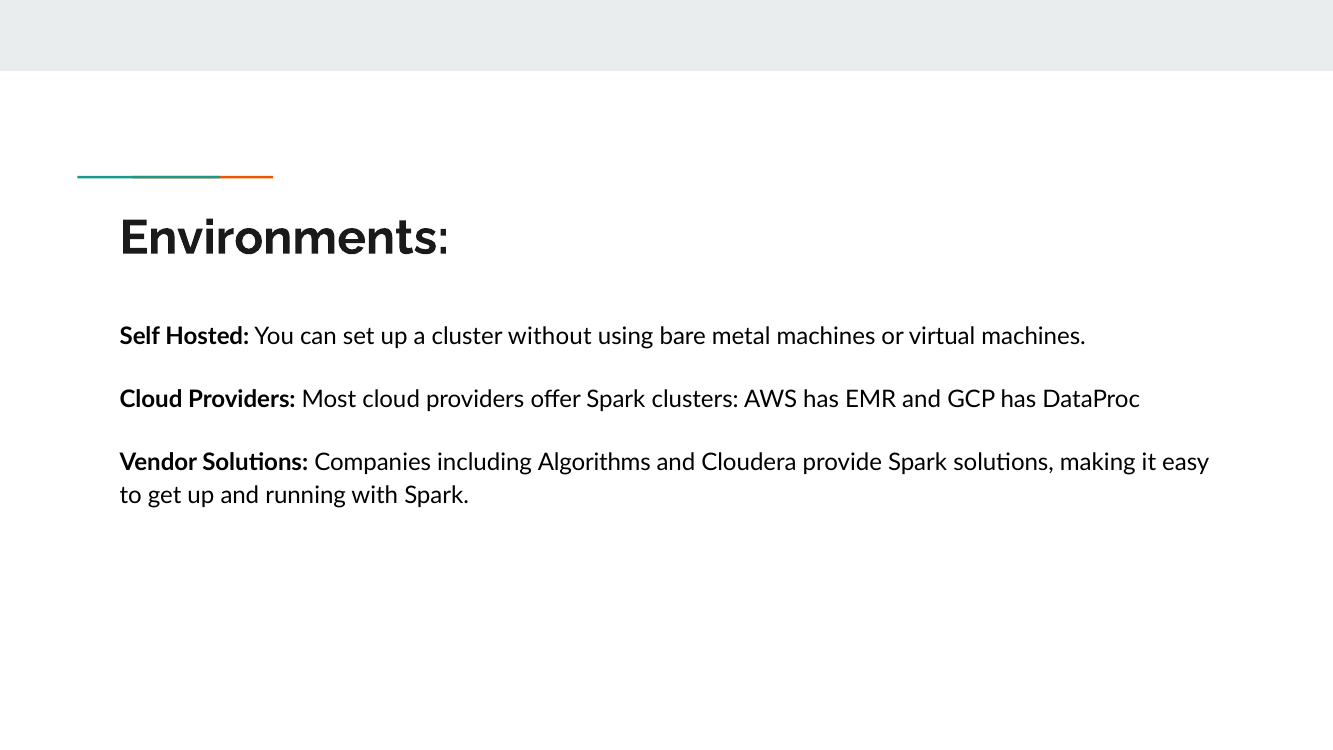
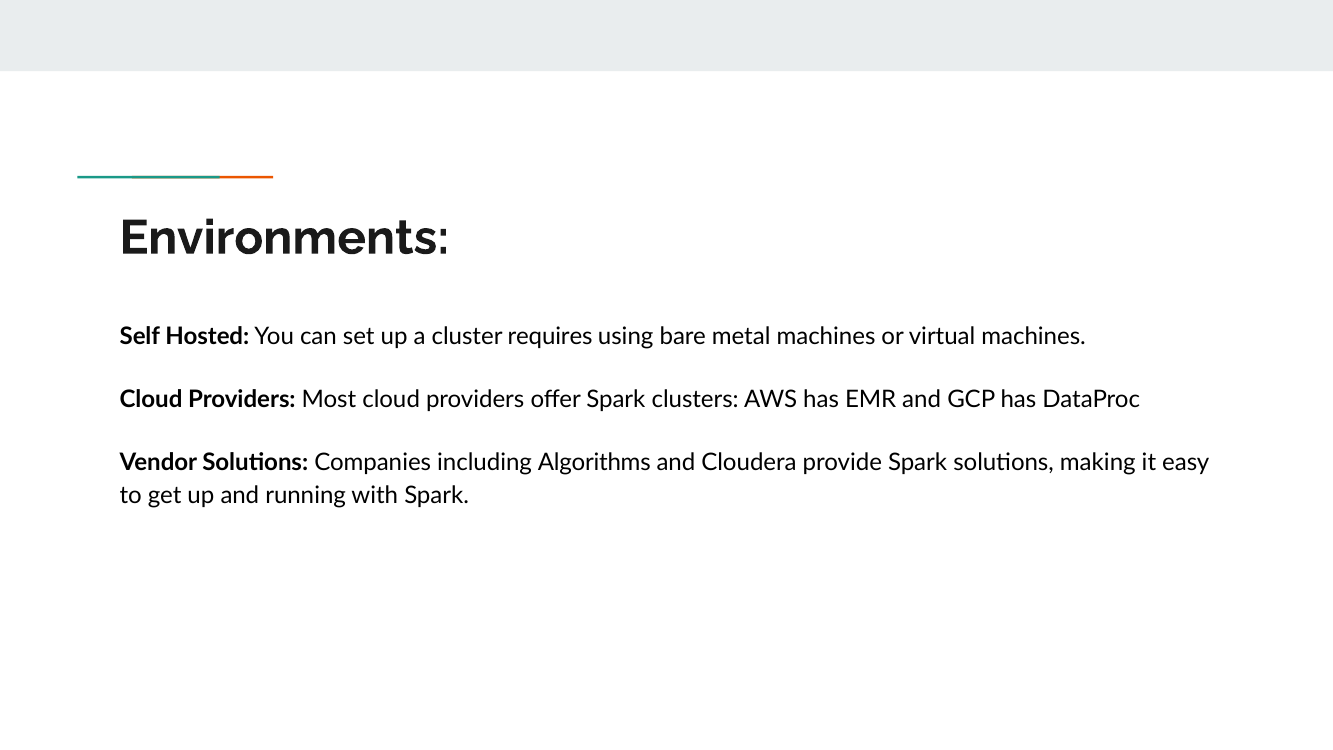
without: without -> requires
